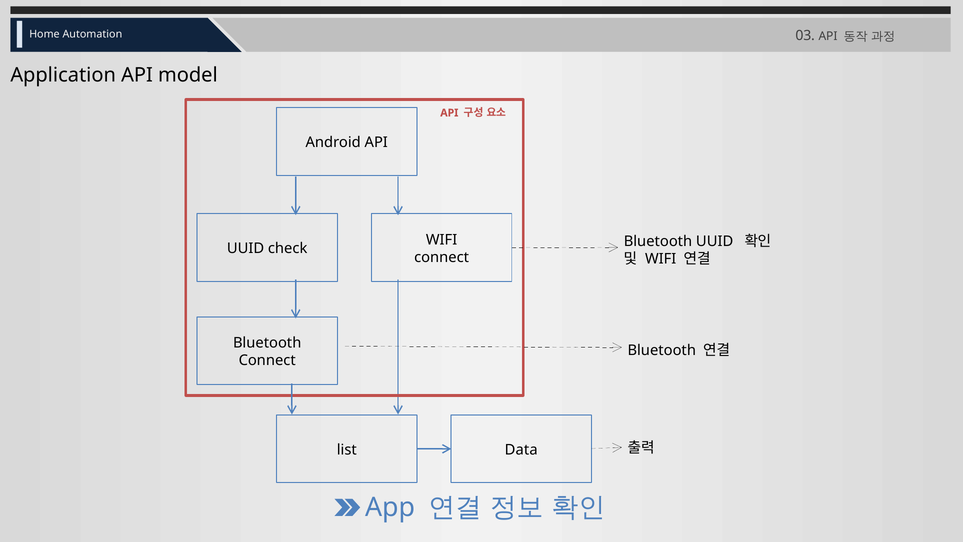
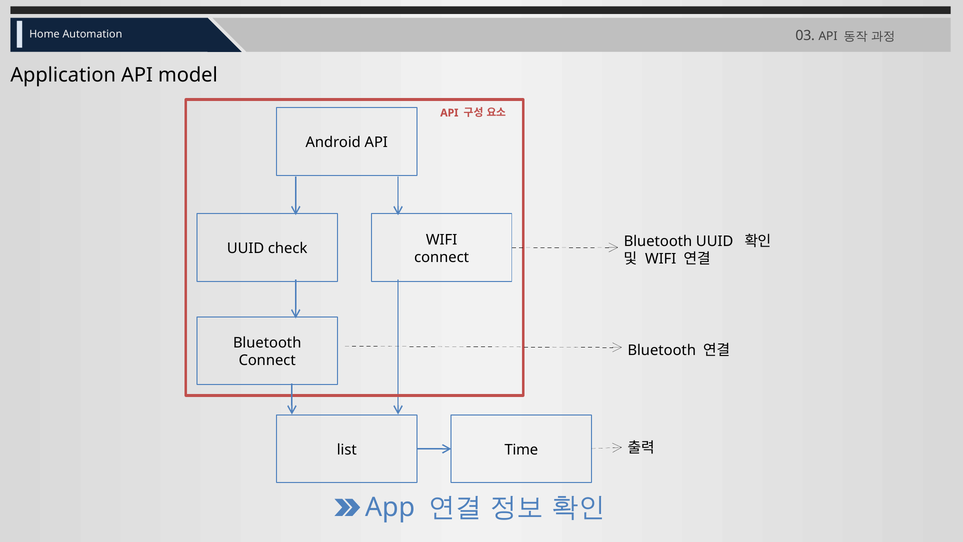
Data: Data -> Time
